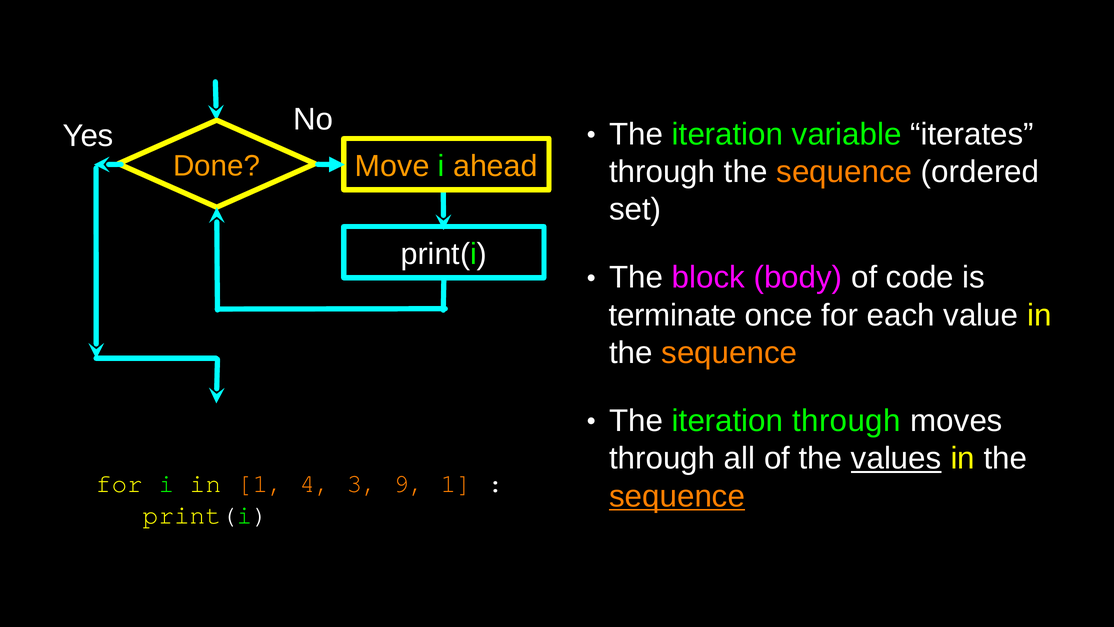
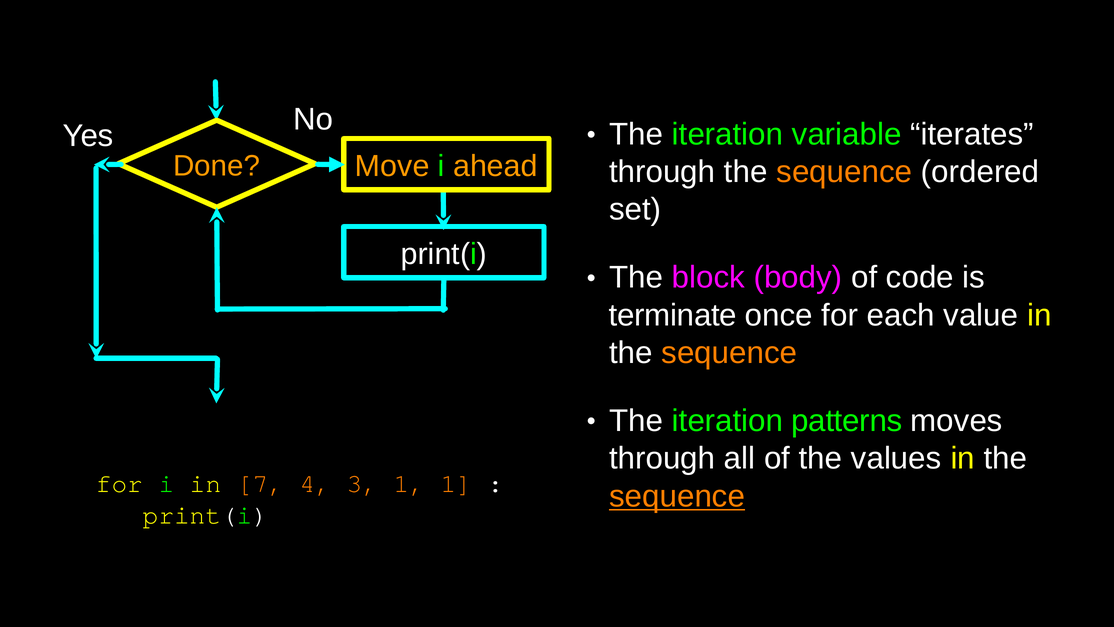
iteration through: through -> patterns
values underline: present -> none
in 1: 1 -> 7
3 9: 9 -> 1
